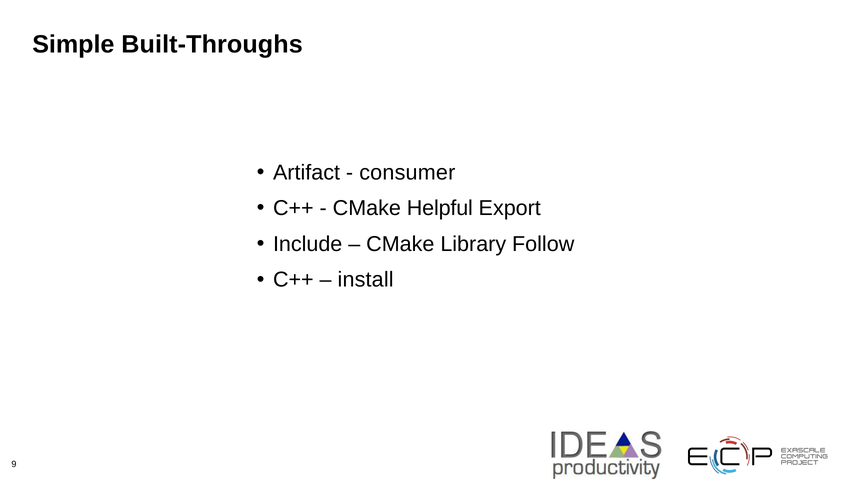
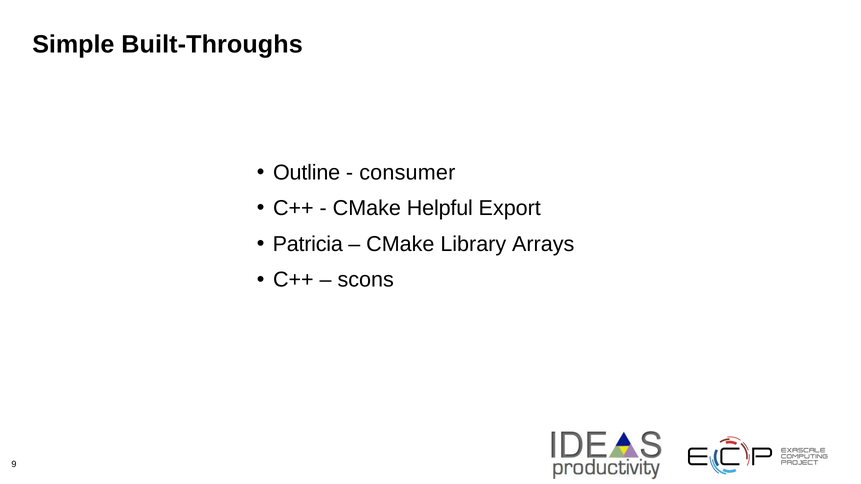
Artifact: Artifact -> Outline
Include: Include -> Patricia
Follow: Follow -> Arrays
install: install -> scons
